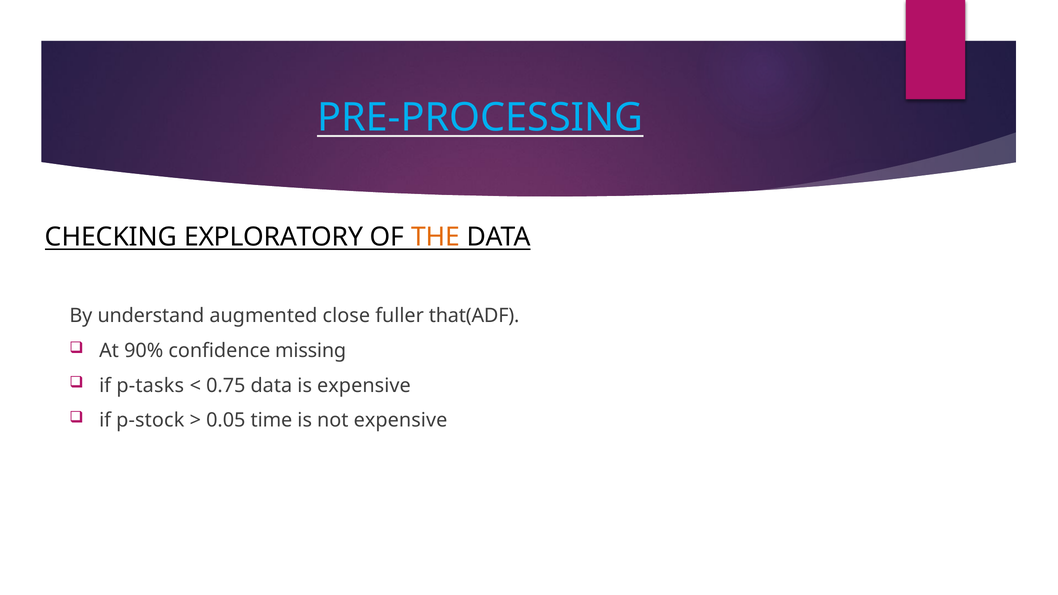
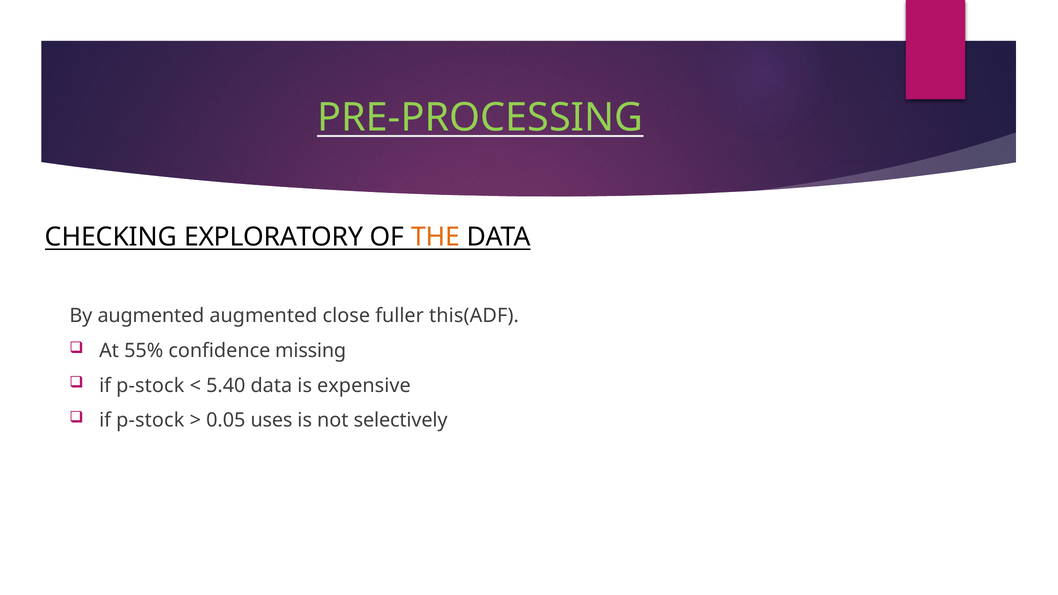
PRE-PROCESSING colour: light blue -> light green
By understand: understand -> augmented
that(ADF: that(ADF -> this(ADF
90%: 90% -> 55%
p-tasks at (150, 386): p-tasks -> p-stock
0.75: 0.75 -> 5.40
time: time -> uses
not expensive: expensive -> selectively
